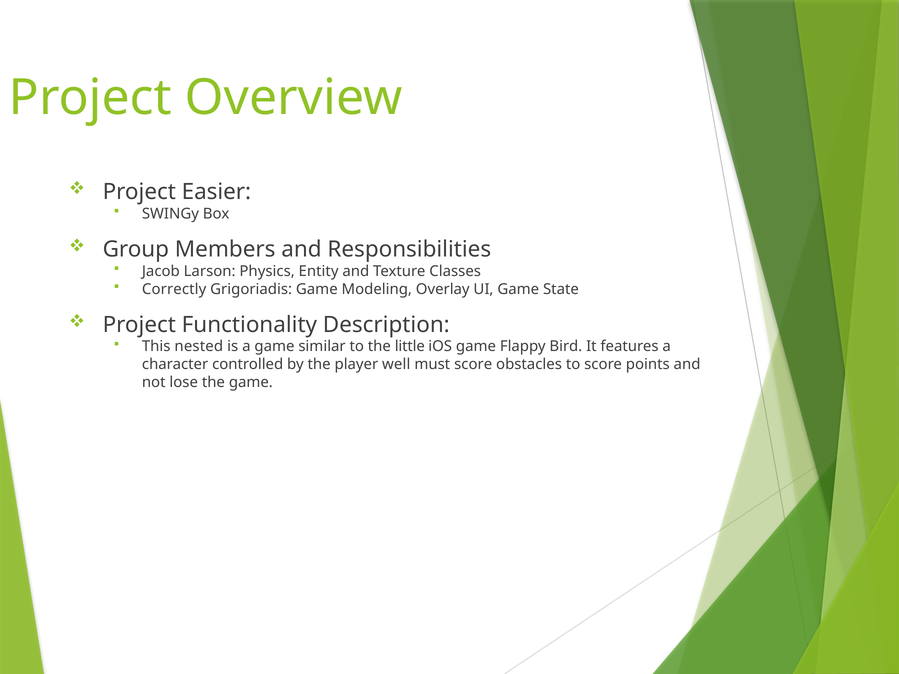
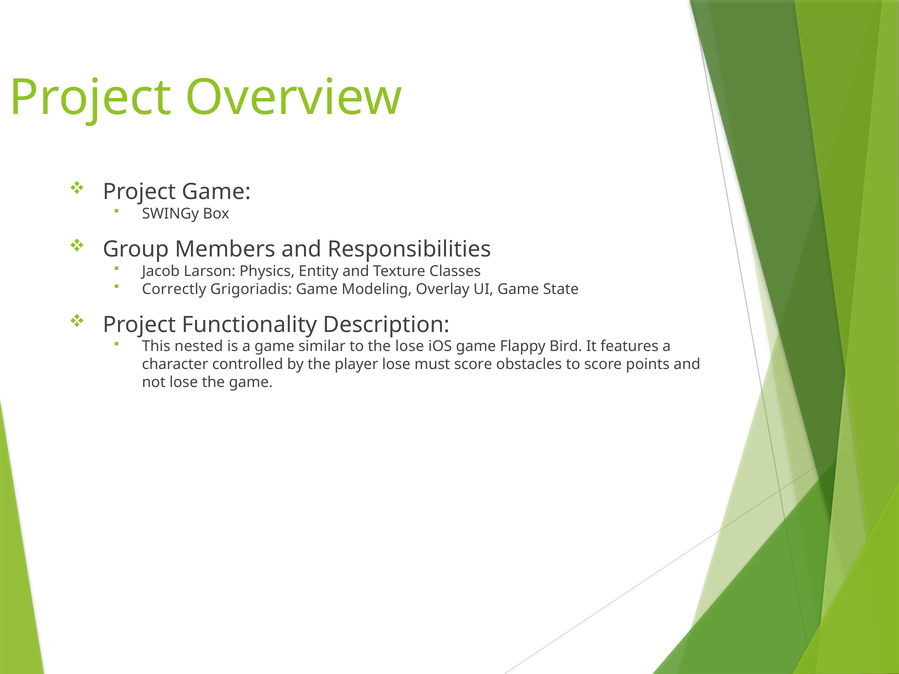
Project Easier: Easier -> Game
the little: little -> lose
player well: well -> lose
